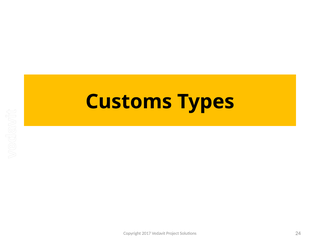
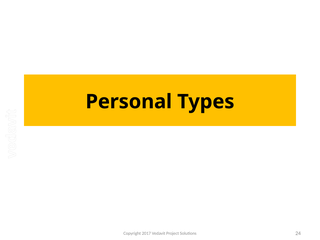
Customs: Customs -> Personal
